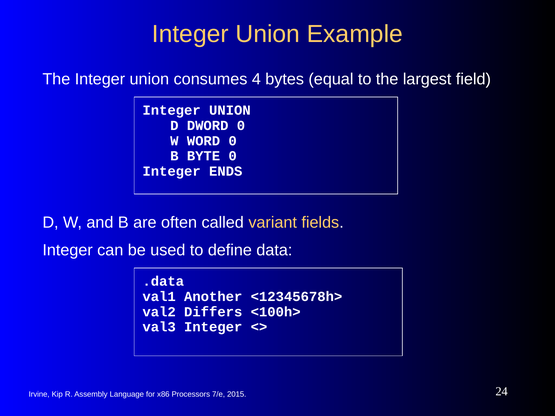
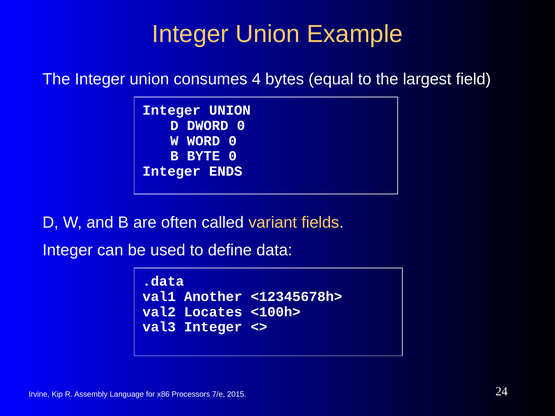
Differs: Differs -> Locates
